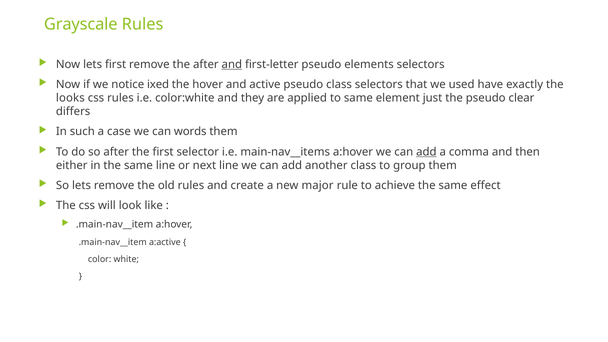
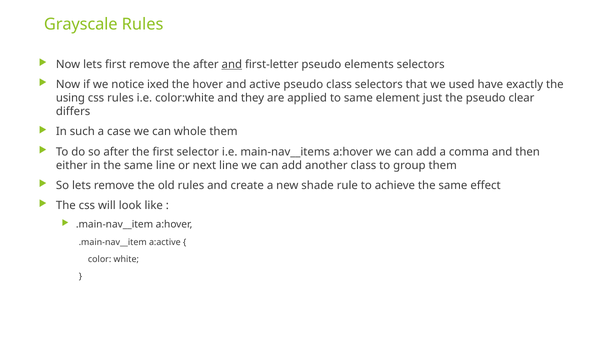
looks: looks -> using
words: words -> whole
add at (426, 152) underline: present -> none
major: major -> shade
